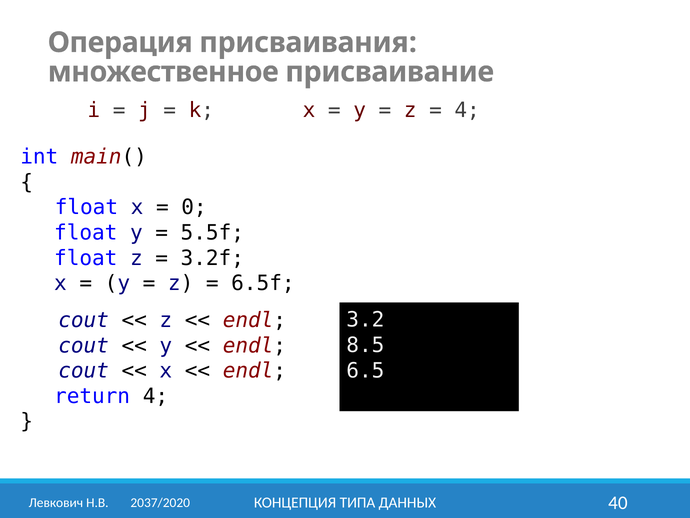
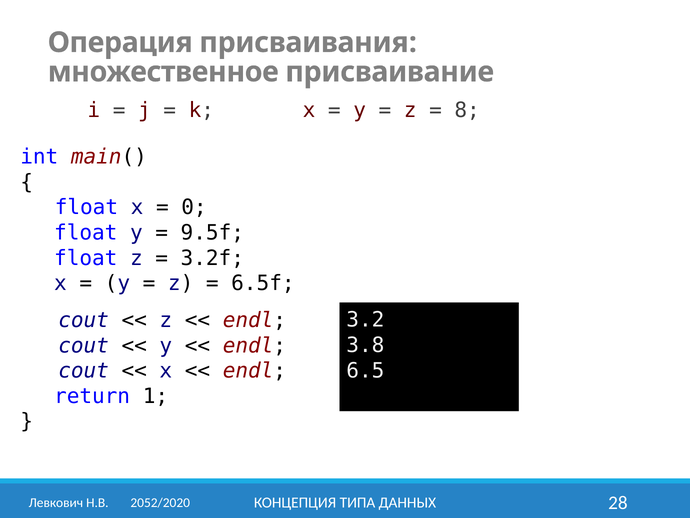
4 at (467, 110): 4 -> 8
5.5f: 5.5f -> 9.5f
8.5: 8.5 -> 3.8
return 4: 4 -> 1
40: 40 -> 28
2037/2020: 2037/2020 -> 2052/2020
